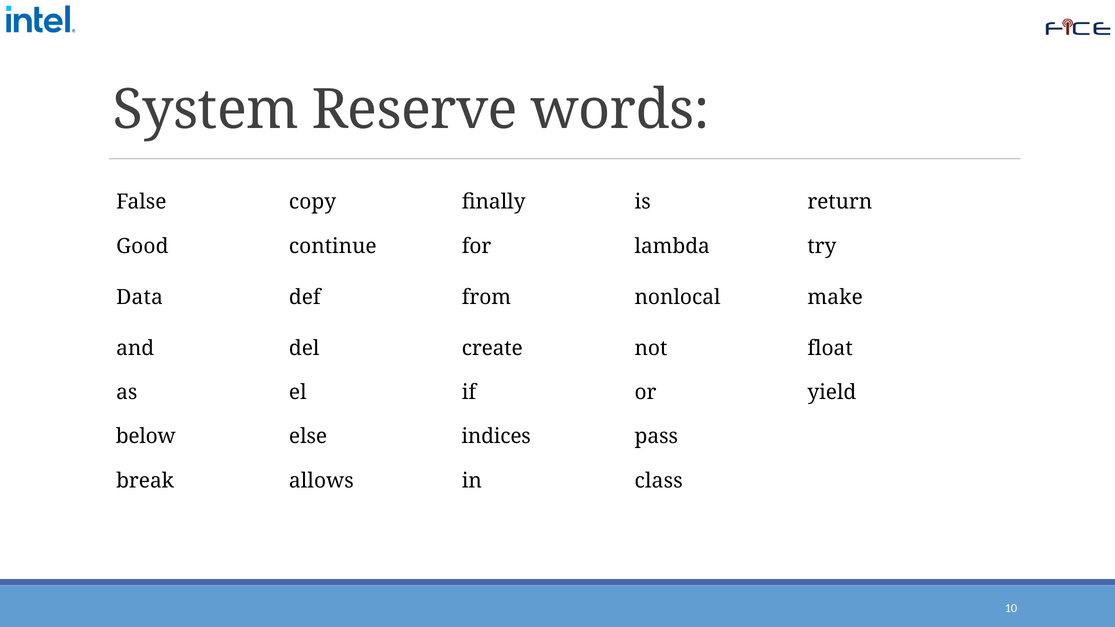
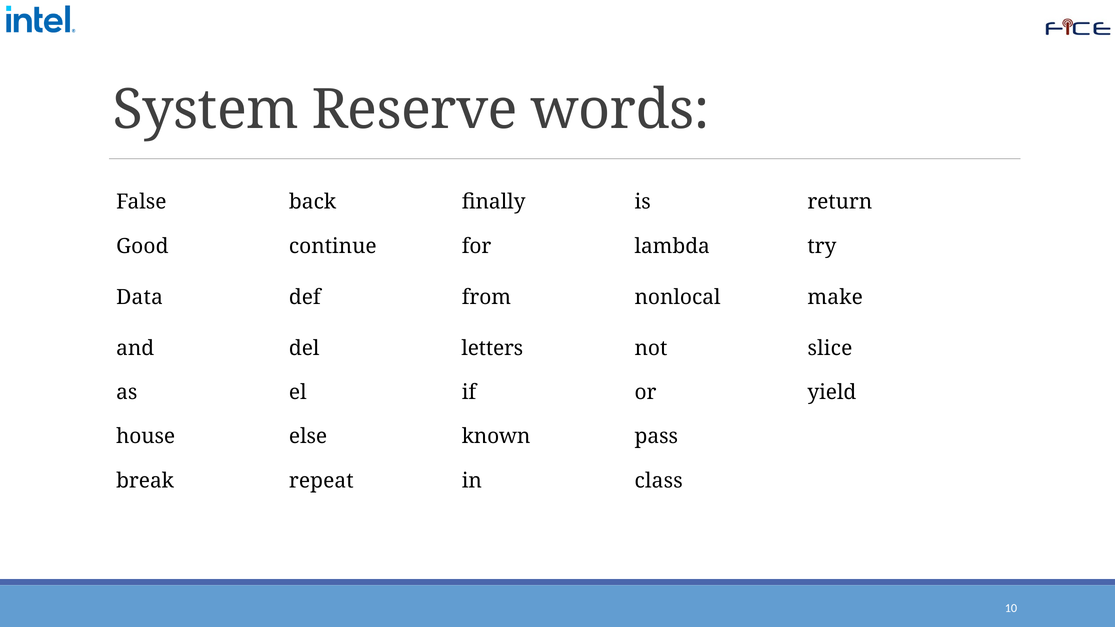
copy: copy -> back
create: create -> letters
float: float -> slice
below: below -> house
indices: indices -> known
allows: allows -> repeat
